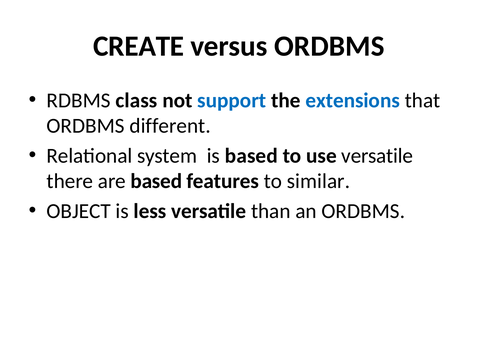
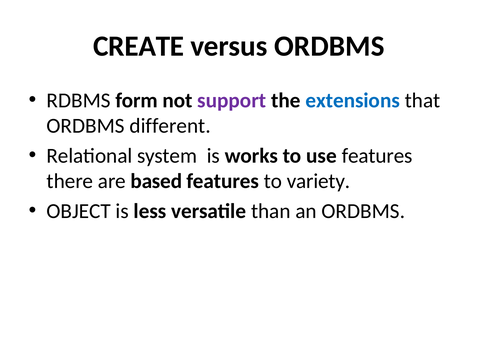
class: class -> form
support colour: blue -> purple
is based: based -> works
use versatile: versatile -> features
similar: similar -> variety
